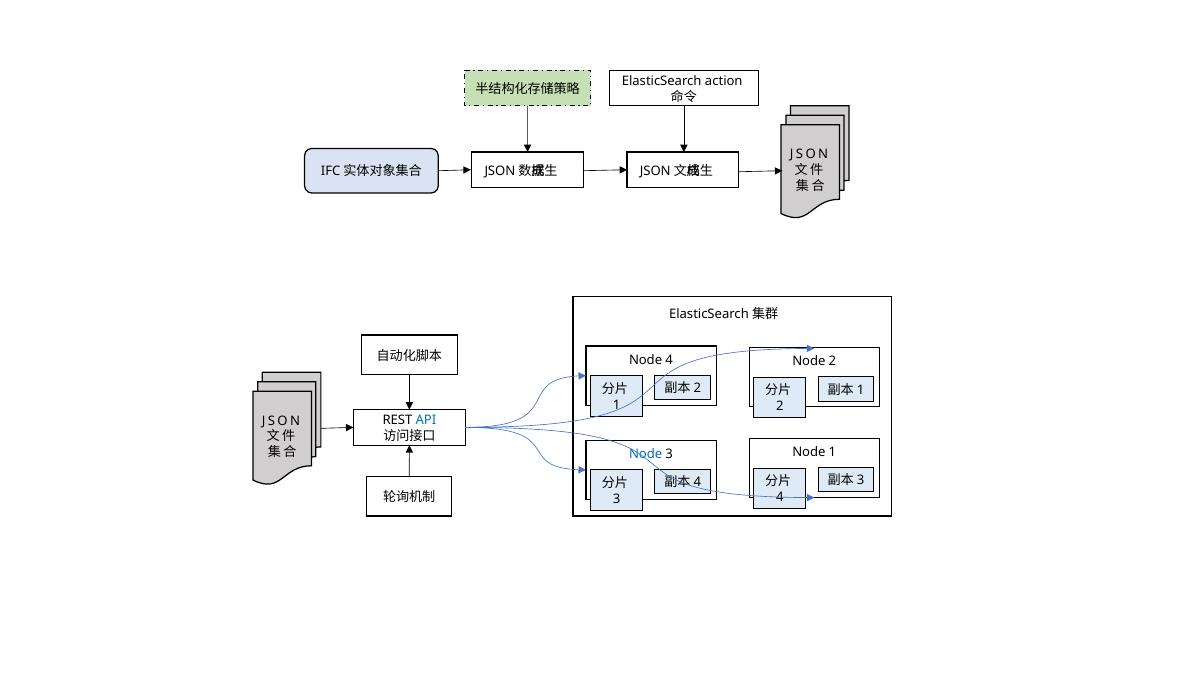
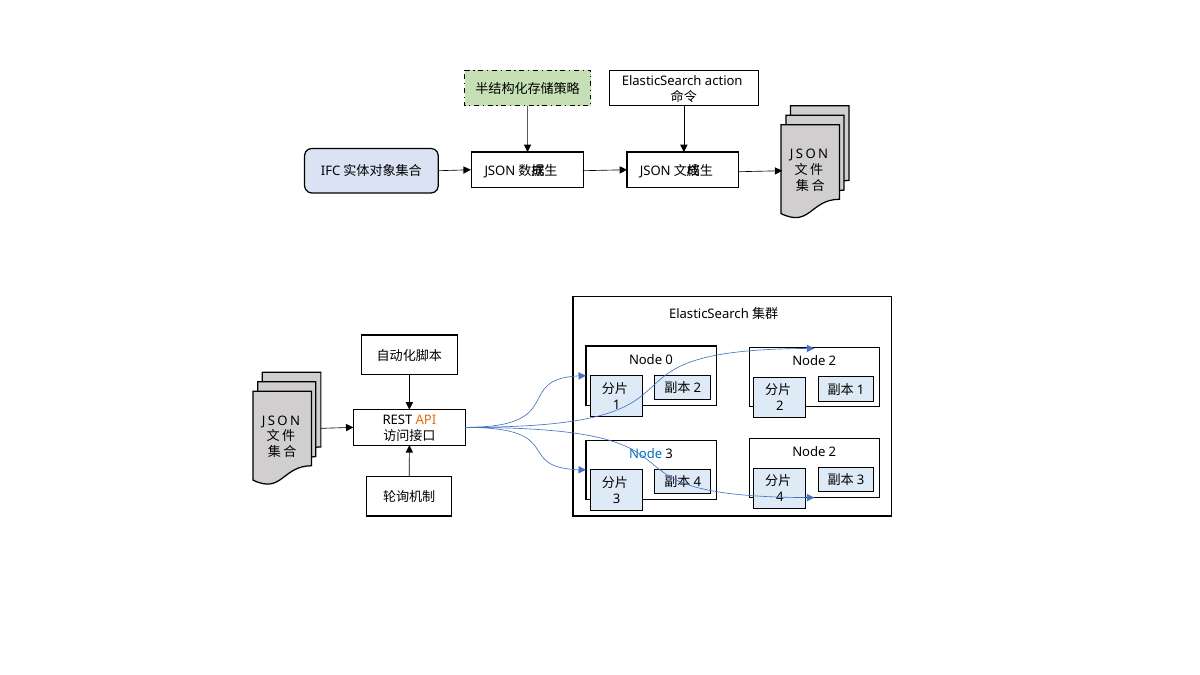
Node 4: 4 -> 0
API colour: blue -> orange
1 at (832, 453): 1 -> 2
